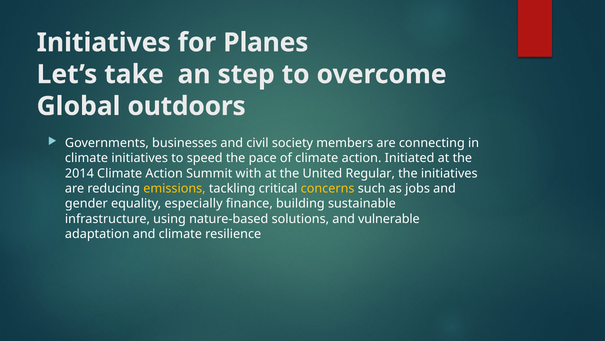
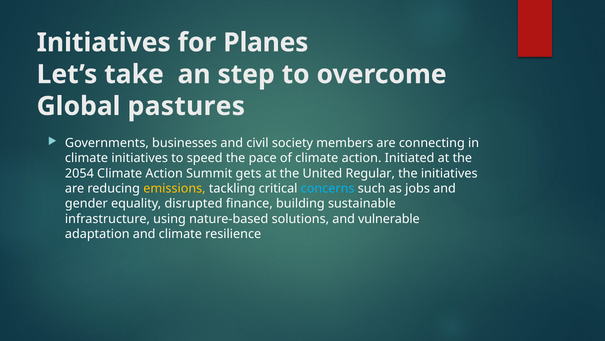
outdoors: outdoors -> pastures
2014: 2014 -> 2054
with: with -> gets
concerns colour: yellow -> light blue
especially: especially -> disrupted
